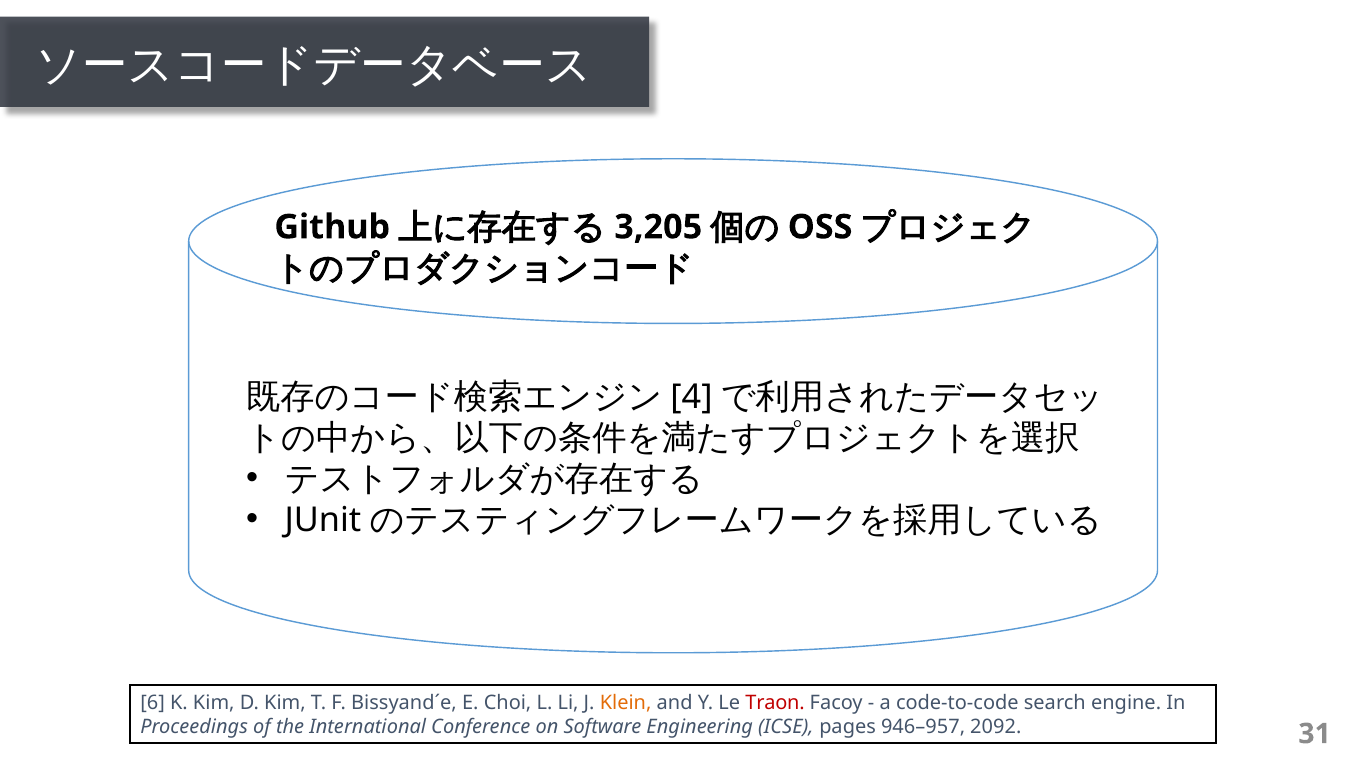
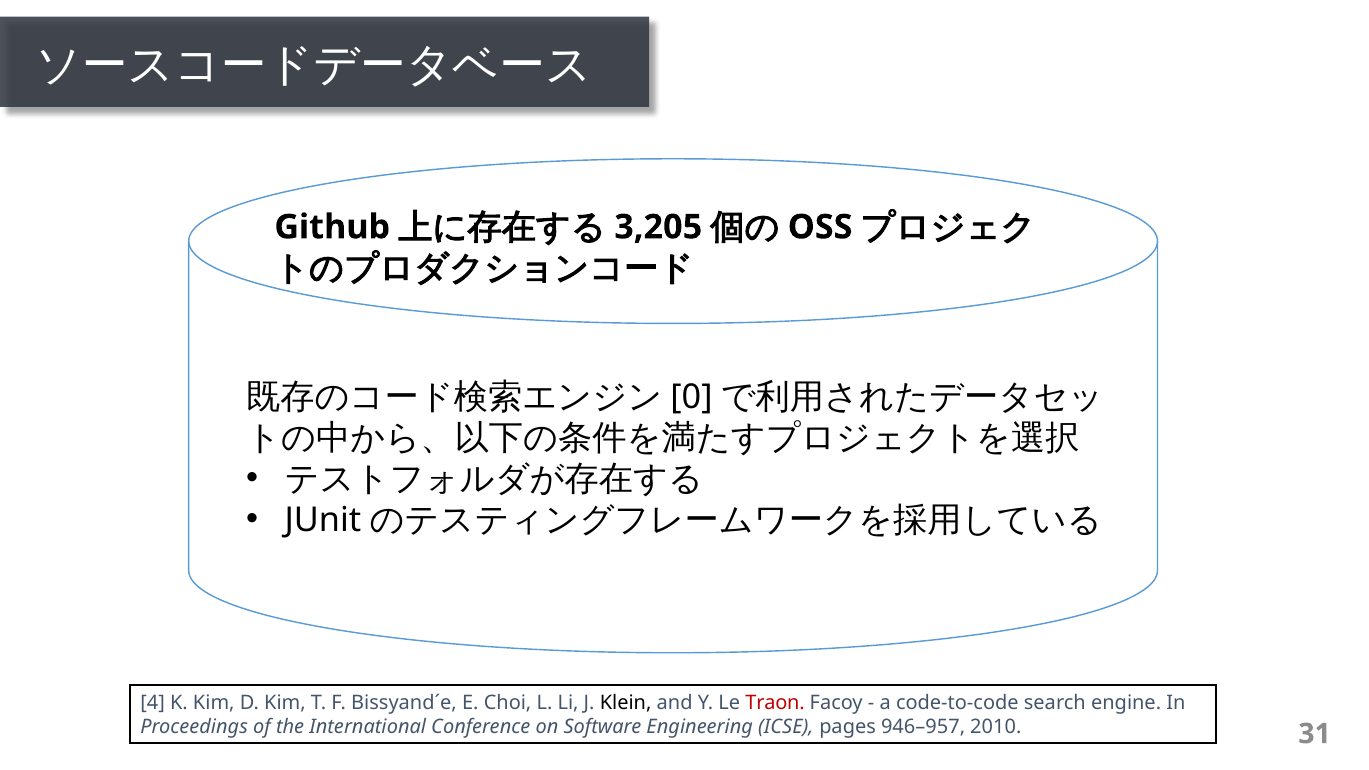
4: 4 -> 0
6: 6 -> 4
Klein colour: orange -> black
2092: 2092 -> 2010
